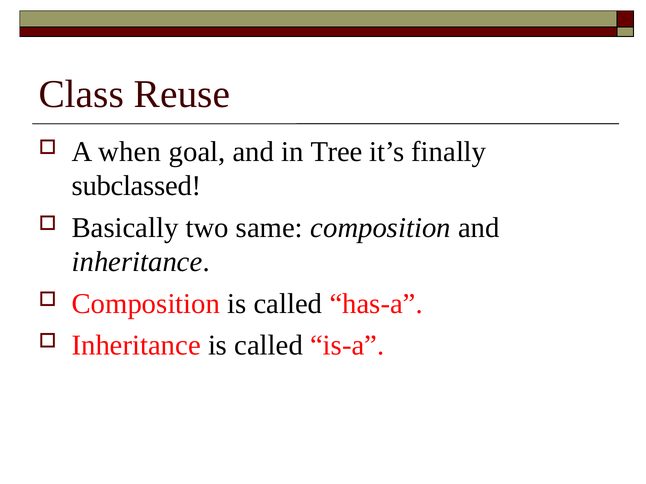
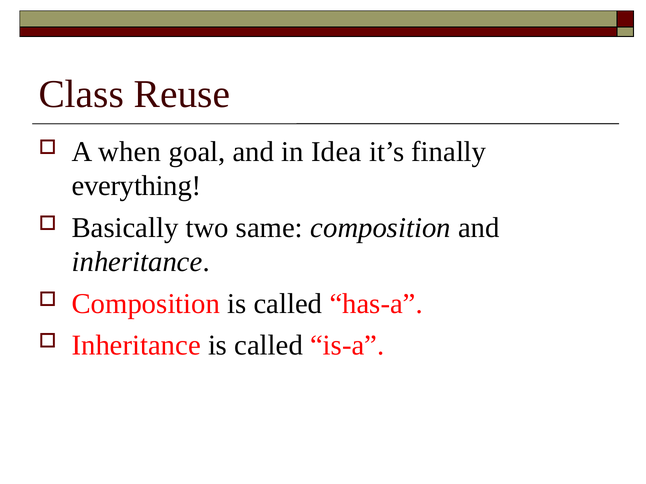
Tree: Tree -> Idea
subclassed: subclassed -> everything
